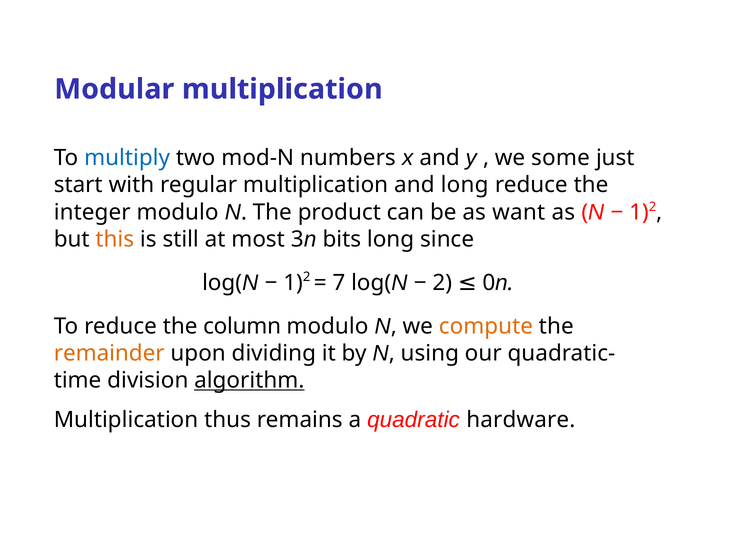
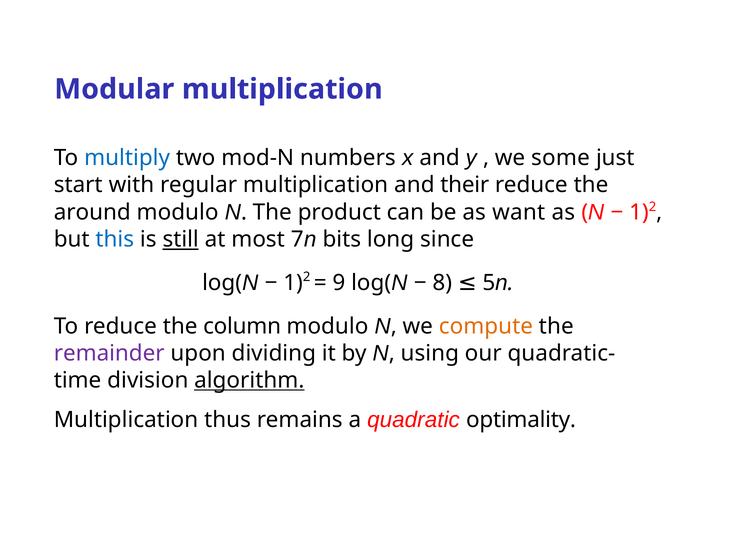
and long: long -> their
integer: integer -> around
this colour: orange -> blue
still underline: none -> present
3: 3 -> 7
7: 7 -> 9
2: 2 -> 8
0: 0 -> 5
remainder colour: orange -> purple
hardware: hardware -> optimality
